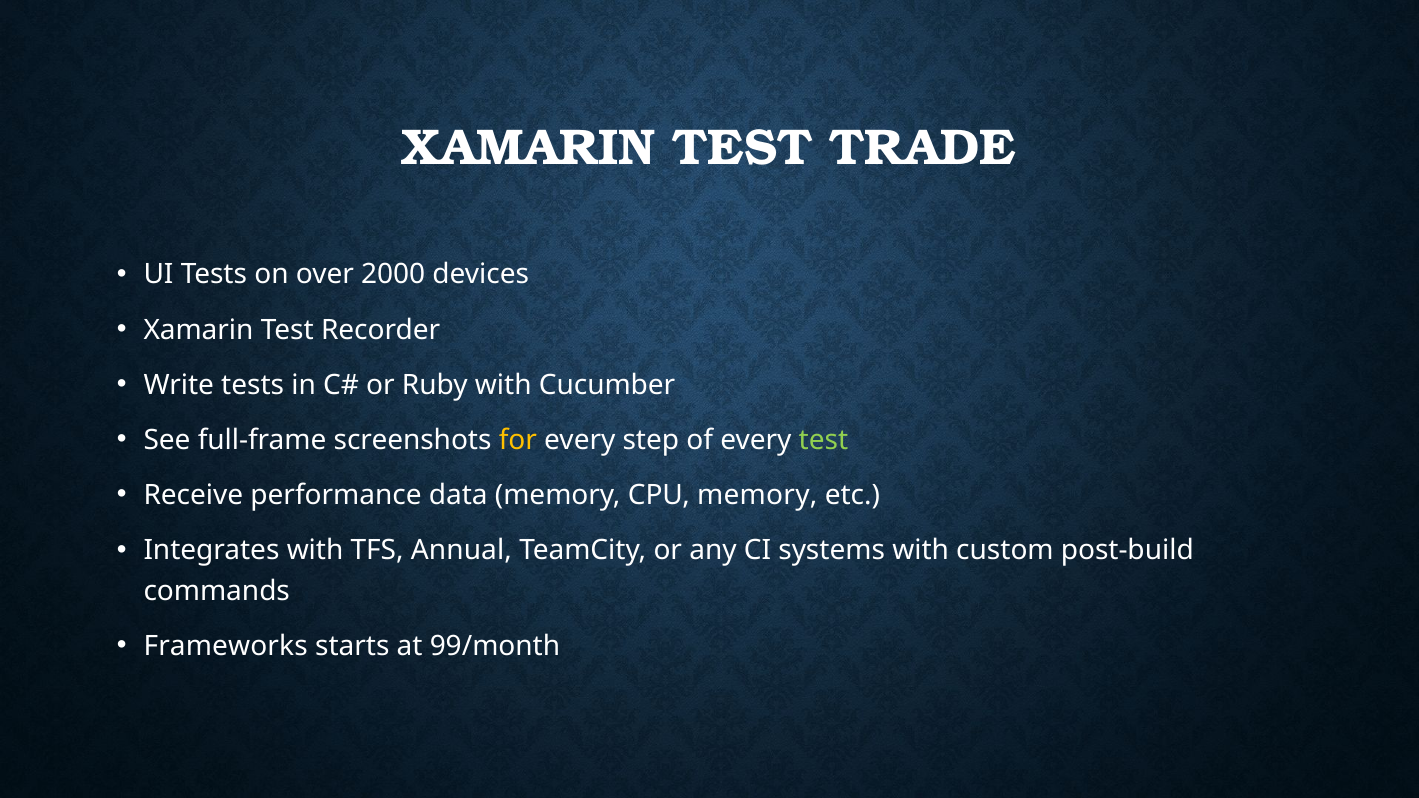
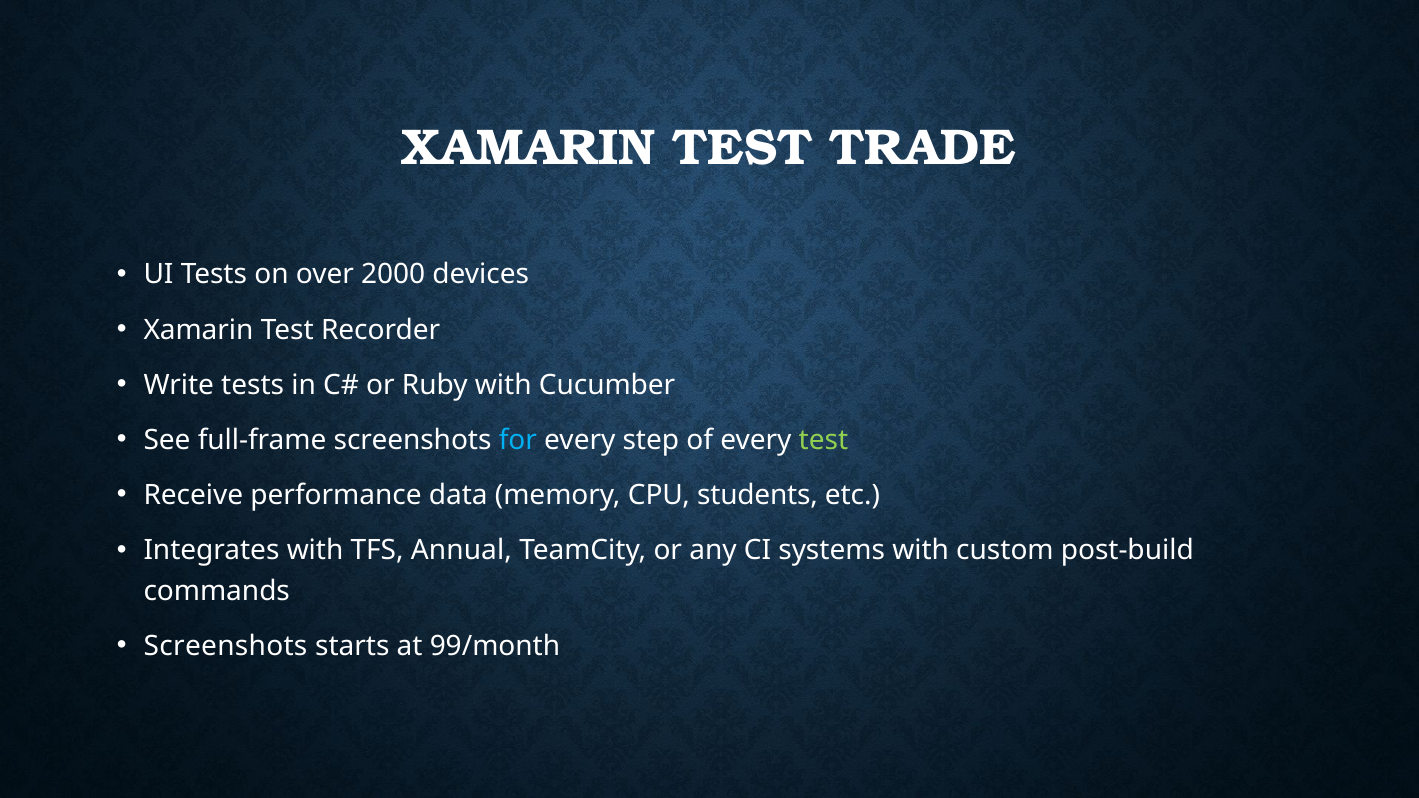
for colour: yellow -> light blue
CPU memory: memory -> students
Frameworks at (226, 646): Frameworks -> Screenshots
